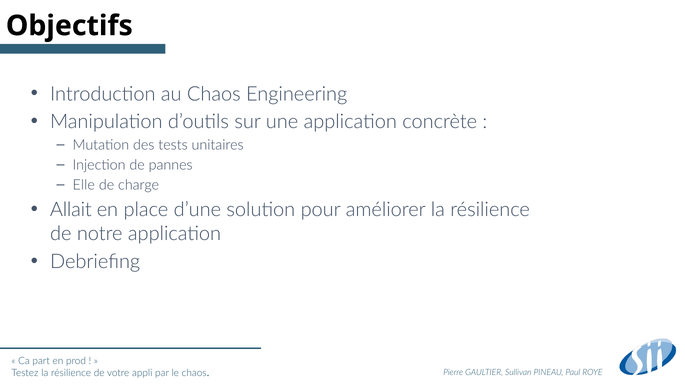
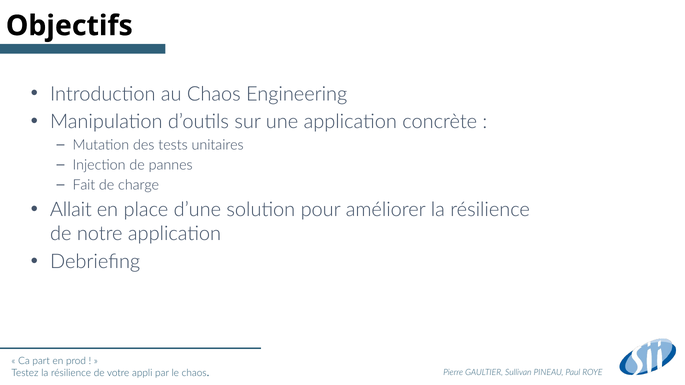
Elle: Elle -> Fait
